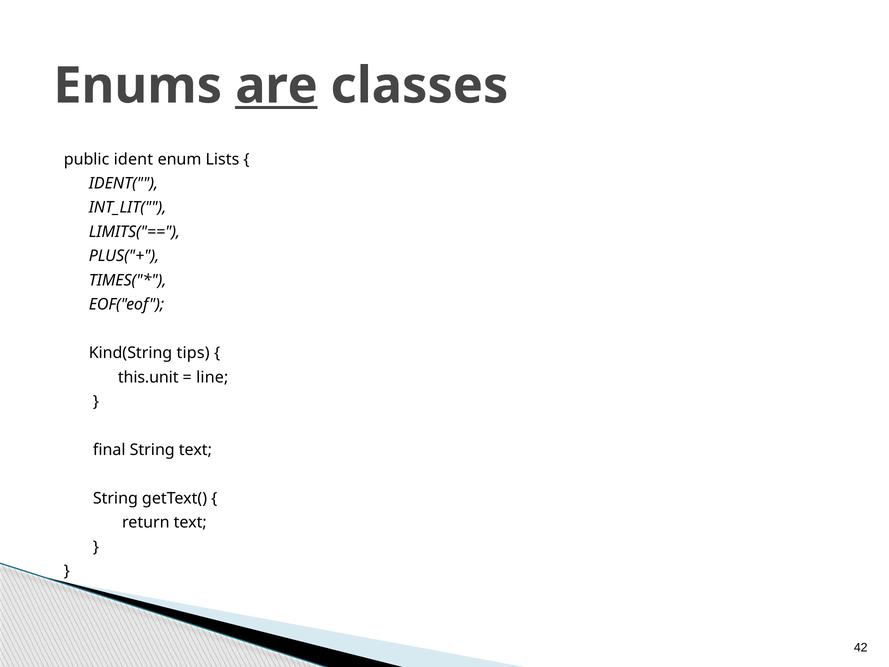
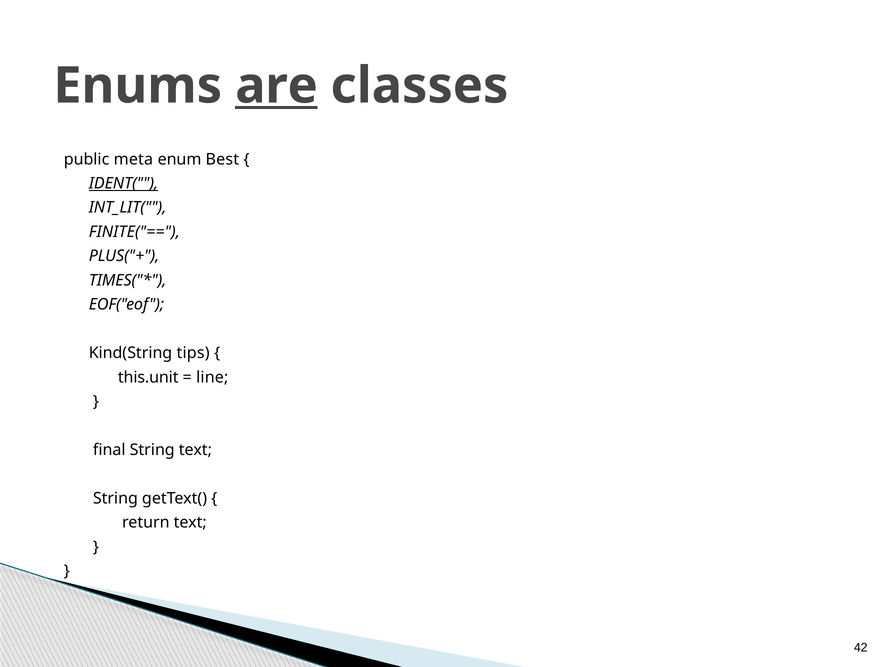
ident: ident -> meta
Lists: Lists -> Best
IDENT( underline: none -> present
LIMITS("==: LIMITS("== -> FINITE("==
